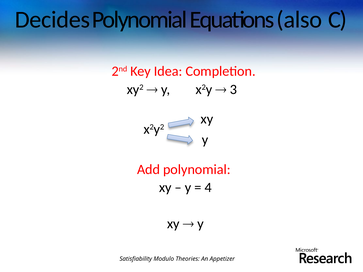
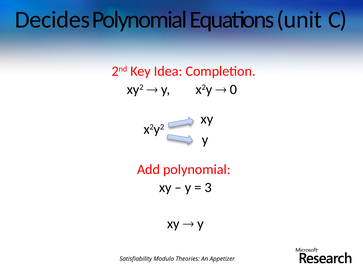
also: also -> unit
3: 3 -> 0
4: 4 -> 3
